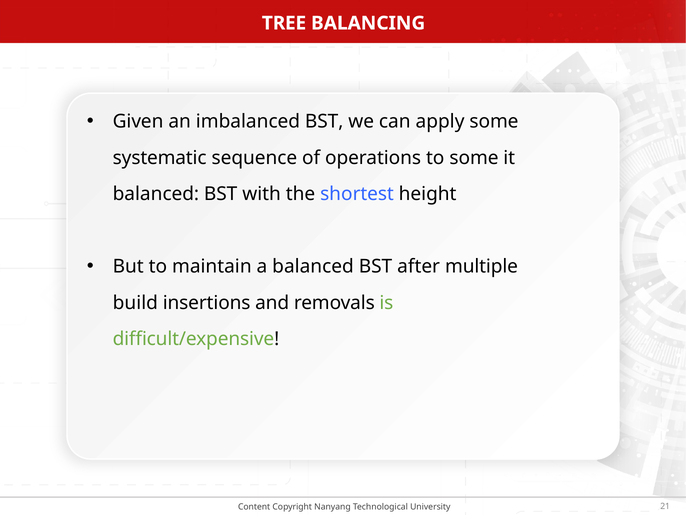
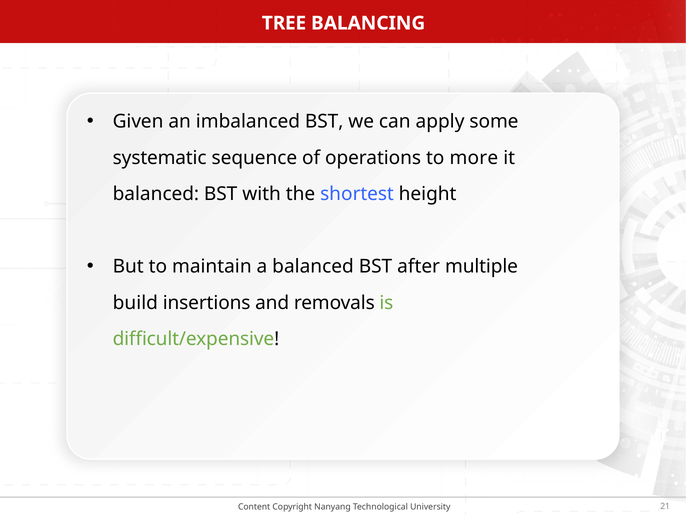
to some: some -> more
